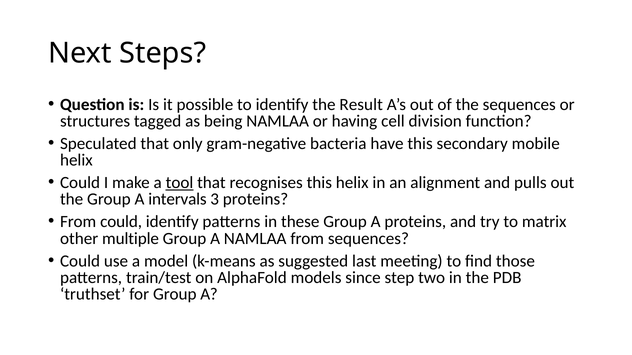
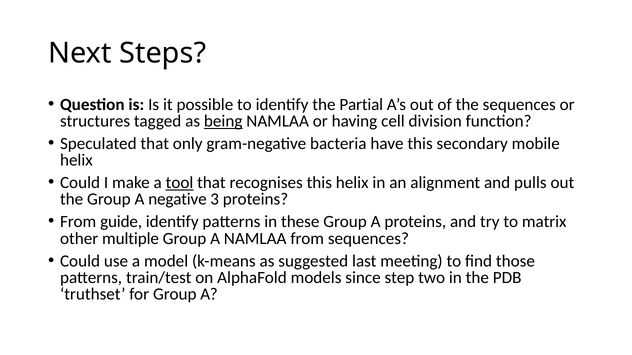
Result: Result -> Partial
being underline: none -> present
intervals: intervals -> negative
From could: could -> guide
